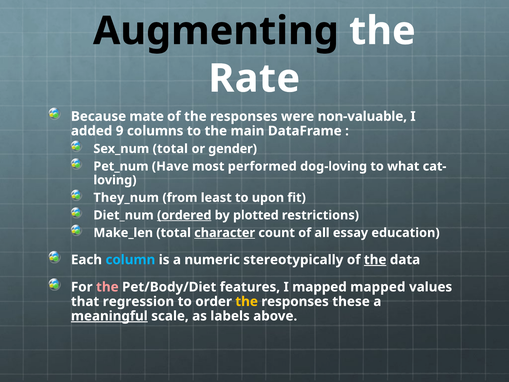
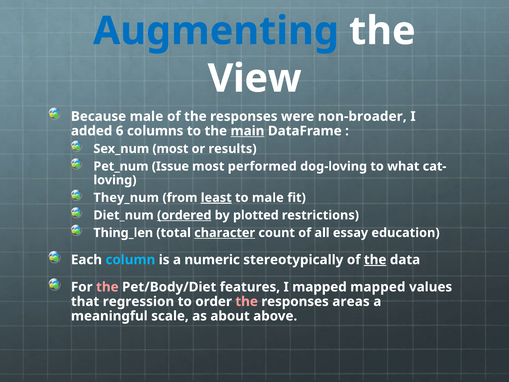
Augmenting colour: black -> blue
Rate: Rate -> View
Because mate: mate -> male
non-valuable: non-valuable -> non-broader
9: 9 -> 6
main underline: none -> present
Sex_num total: total -> most
gender: gender -> results
Have: Have -> Issue
least underline: none -> present
to upon: upon -> male
Make_len: Make_len -> Thing_len
the at (247, 301) colour: yellow -> pink
these: these -> areas
meaningful underline: present -> none
labels: labels -> about
